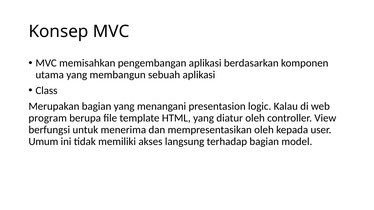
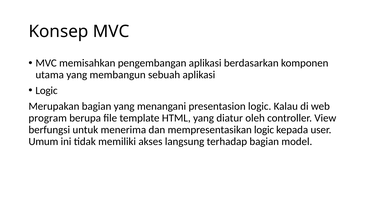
Class at (46, 91): Class -> Logic
mempresentasikan oleh: oleh -> logic
